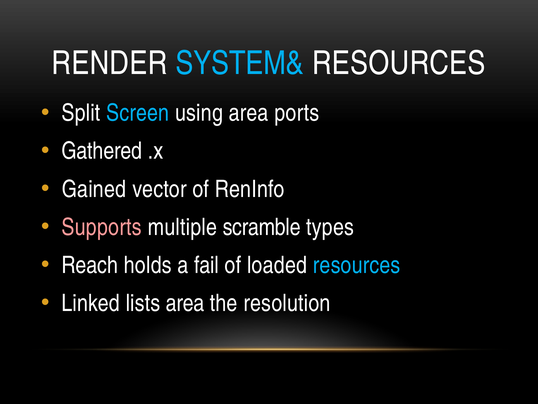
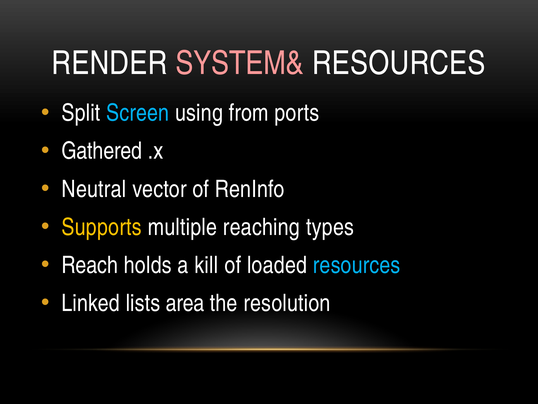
SYSTEM& colour: light blue -> pink
using area: area -> from
Gained: Gained -> Neutral
Supports colour: pink -> yellow
scramble: scramble -> reaching
fail: fail -> kill
